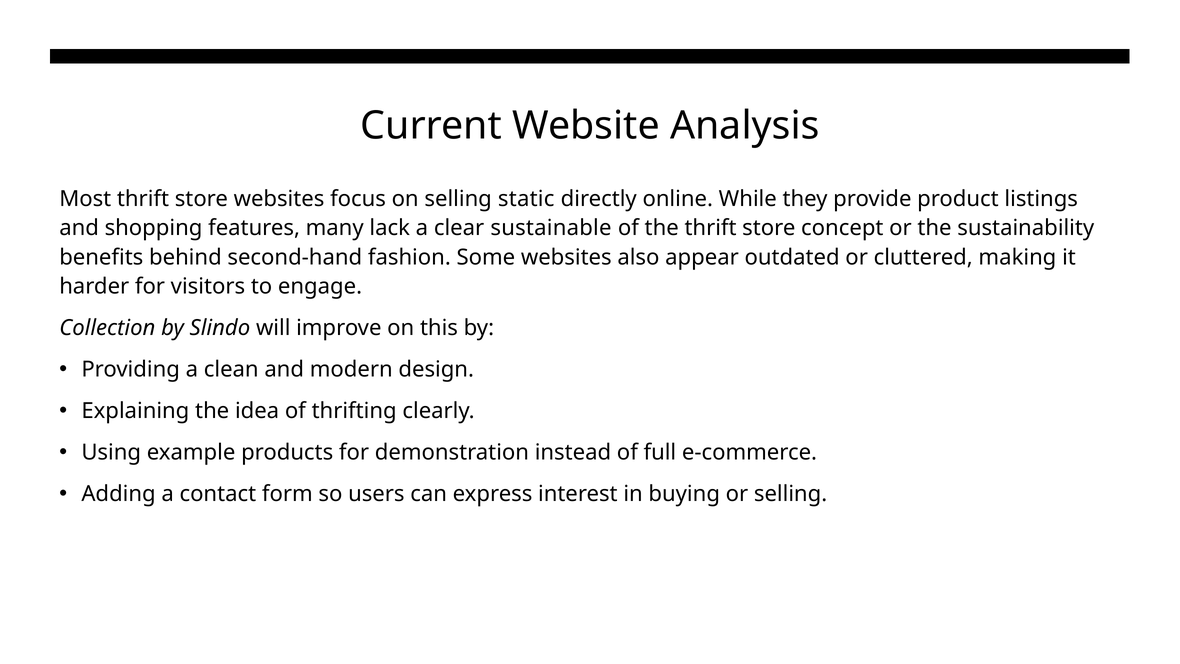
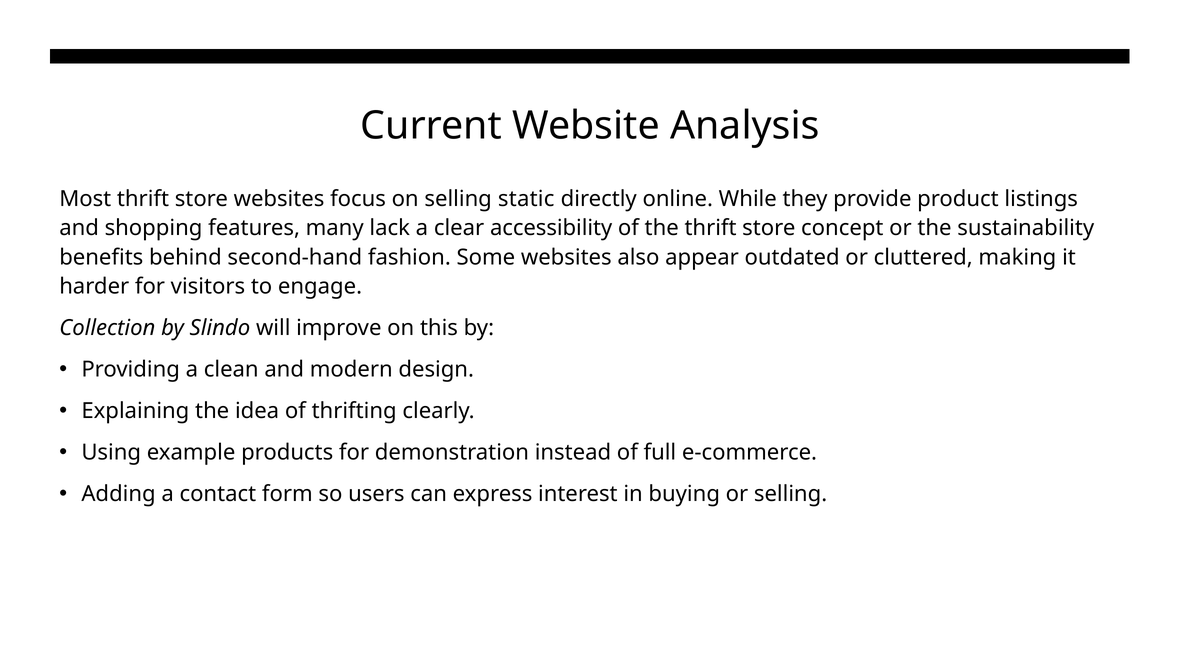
sustainable: sustainable -> accessibility
